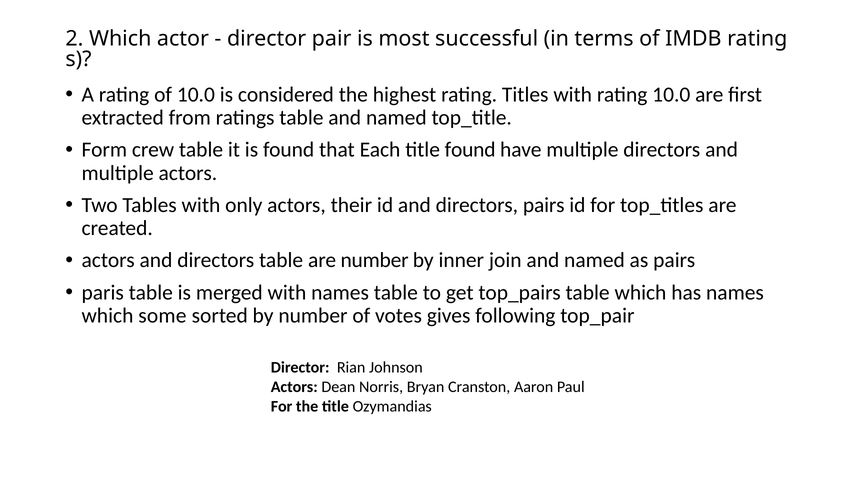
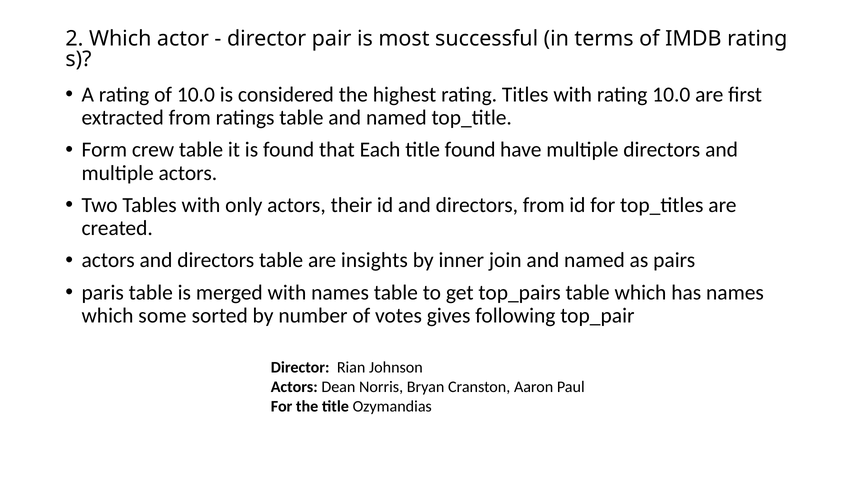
directors pairs: pairs -> from
are number: number -> insights
